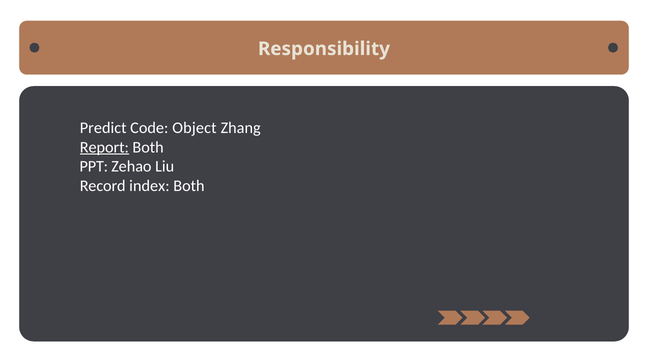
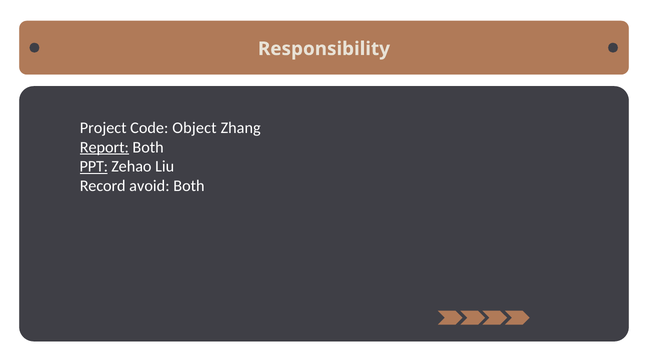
Predict: Predict -> Project
PPT underline: none -> present
index: index -> avoid
